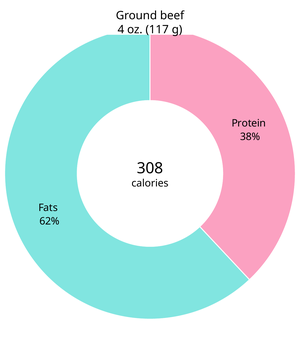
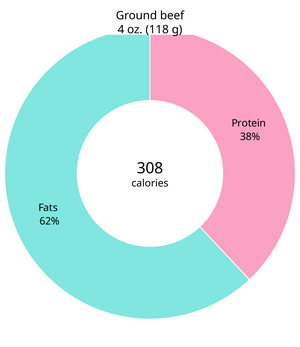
117: 117 -> 118
